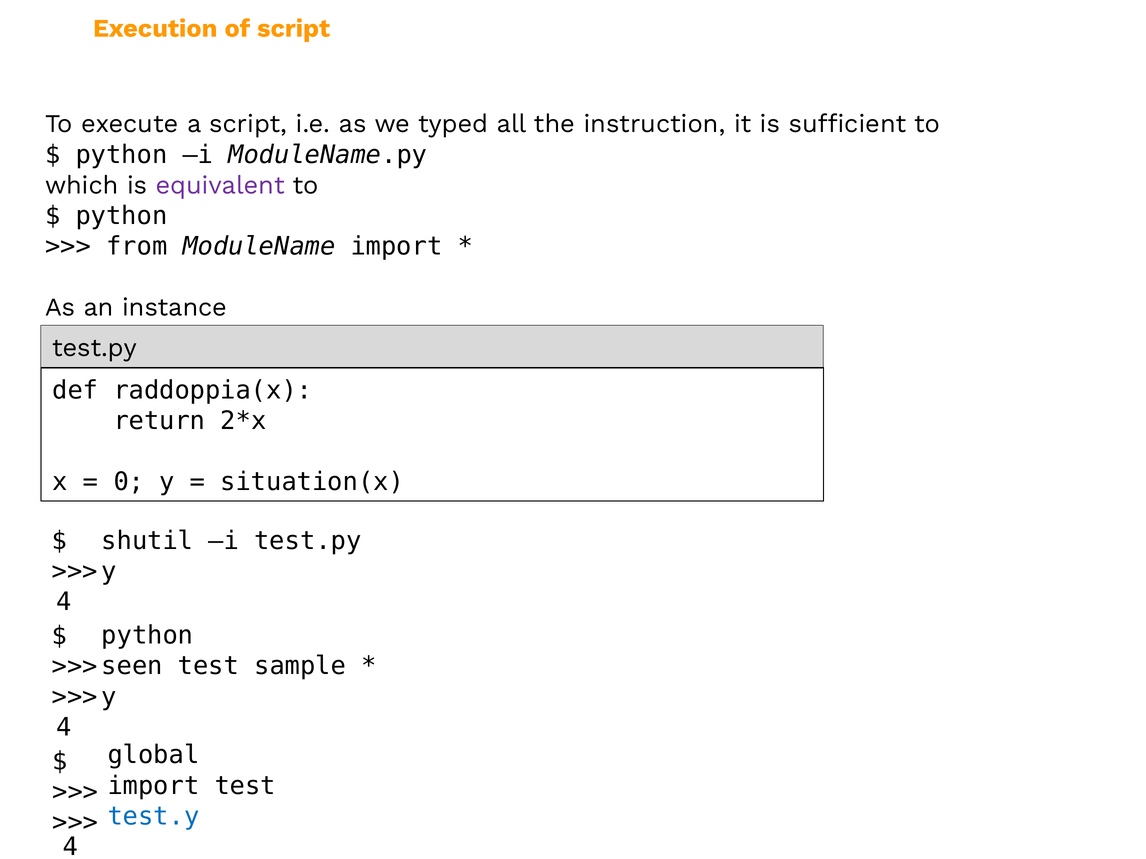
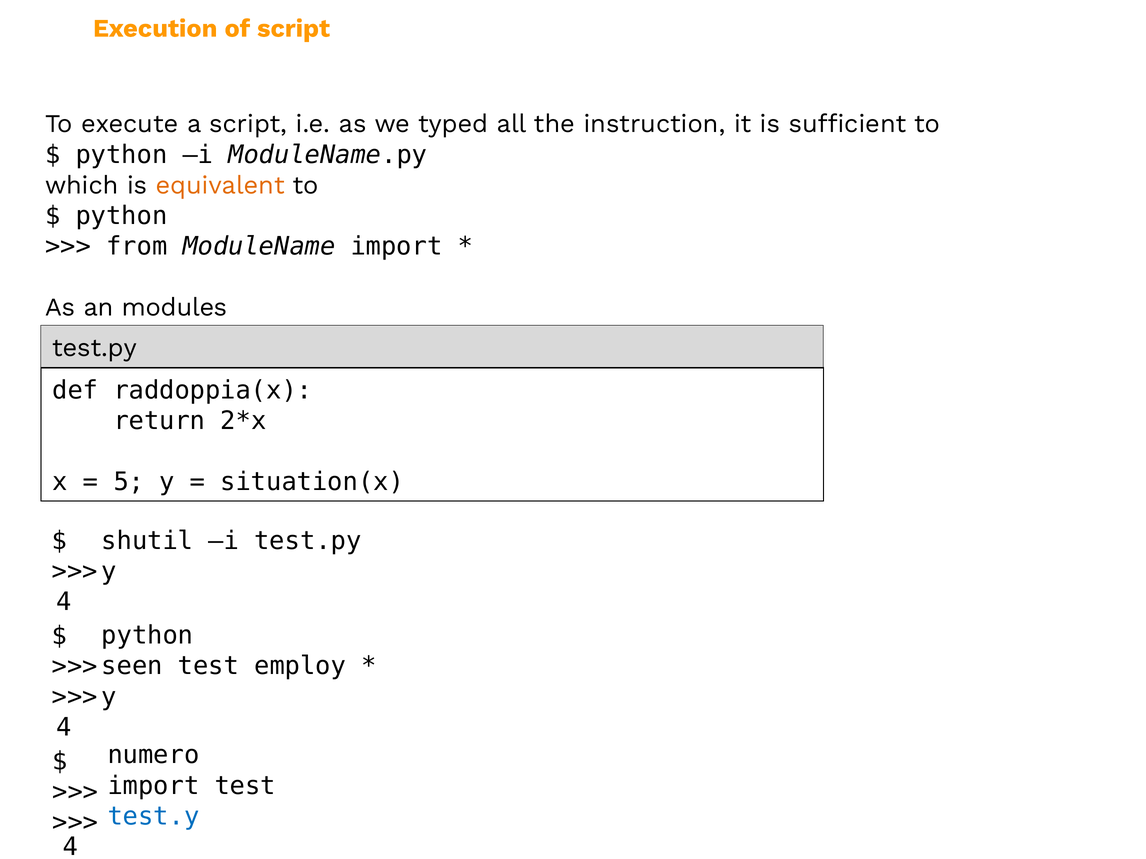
equivalent colour: purple -> orange
instance: instance -> modules
0: 0 -> 5
sample: sample -> employ
global: global -> numero
